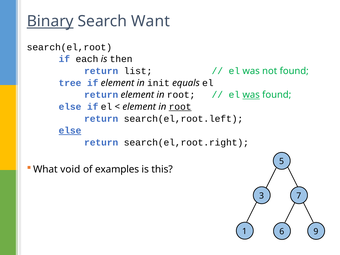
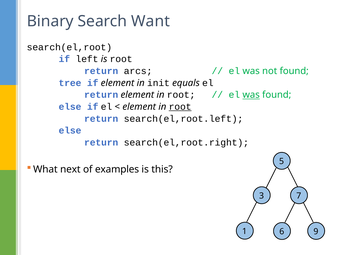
Binary underline: present -> none
each: each -> left
is then: then -> root
list: list -> arcs
else at (70, 131) underline: present -> none
void: void -> next
